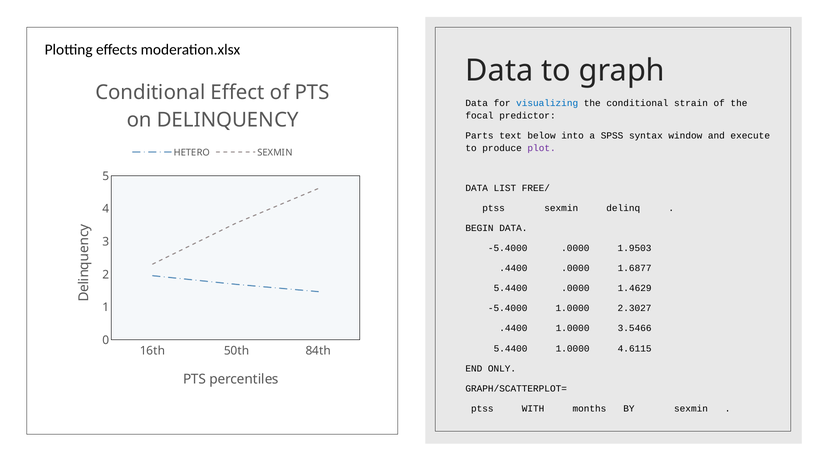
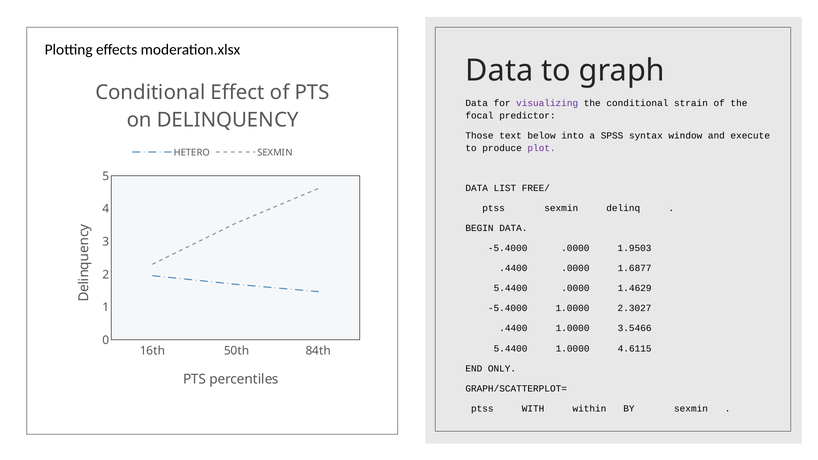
visualizing colour: blue -> purple
Parts: Parts -> Those
months: months -> within
